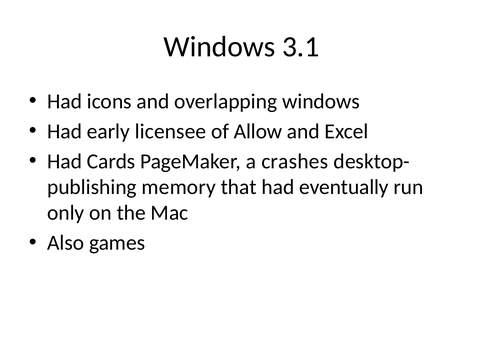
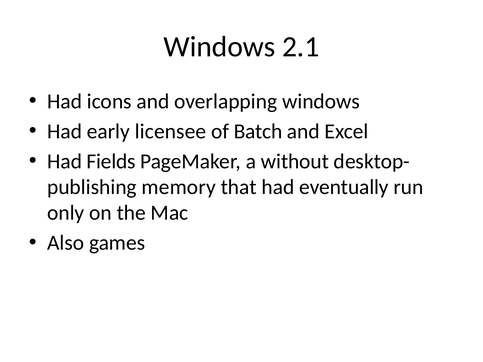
3.1: 3.1 -> 2.1
Allow: Allow -> Batch
Cards: Cards -> Fields
crashes: crashes -> without
